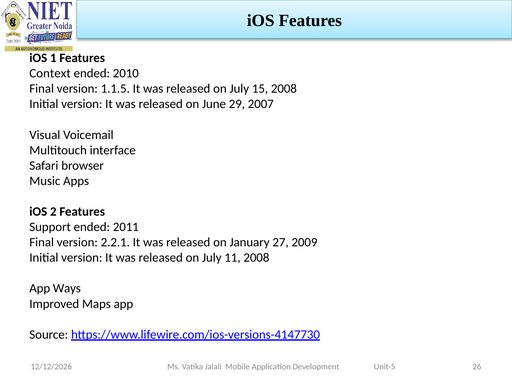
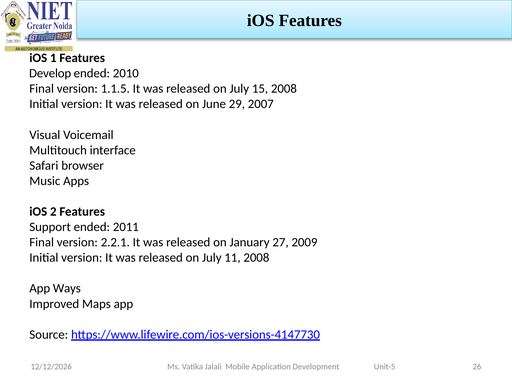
Context: Context -> Develop
